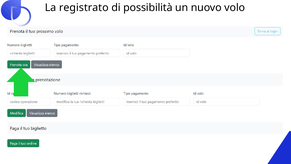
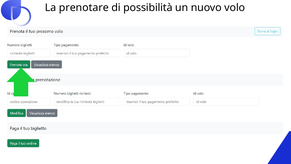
registrato: registrato -> prenotare
